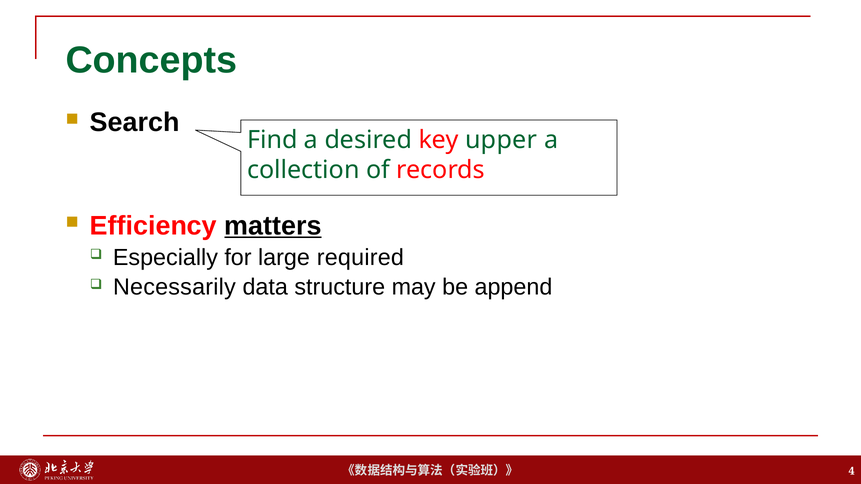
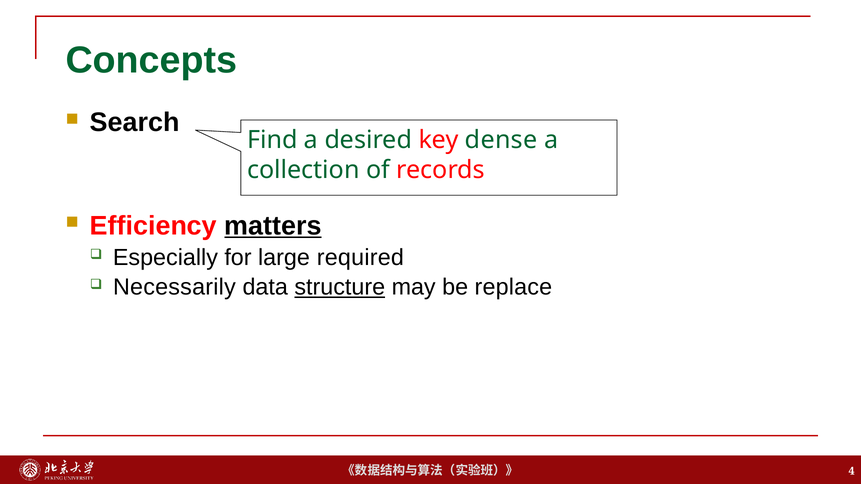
upper: upper -> dense
structure underline: none -> present
append: append -> replace
